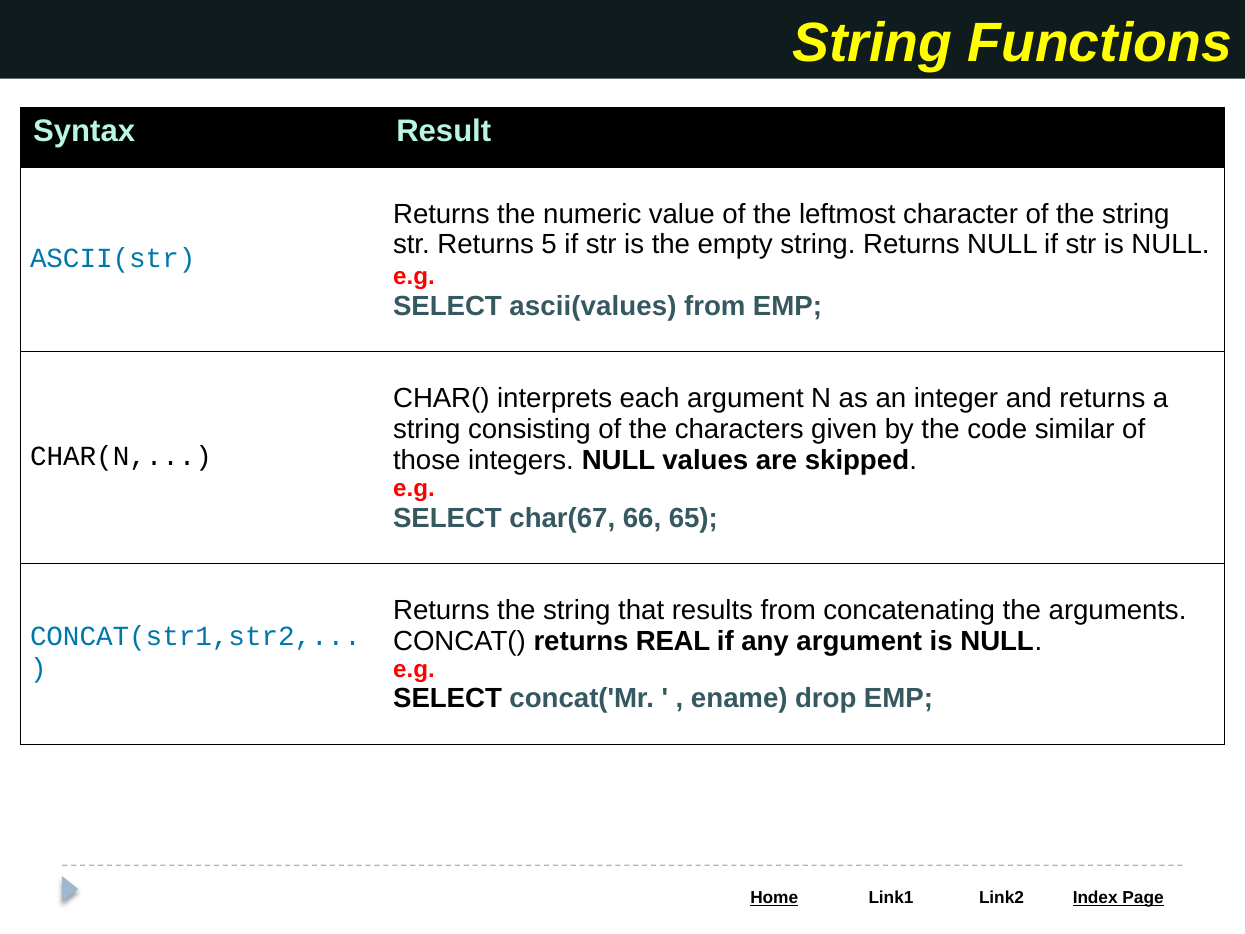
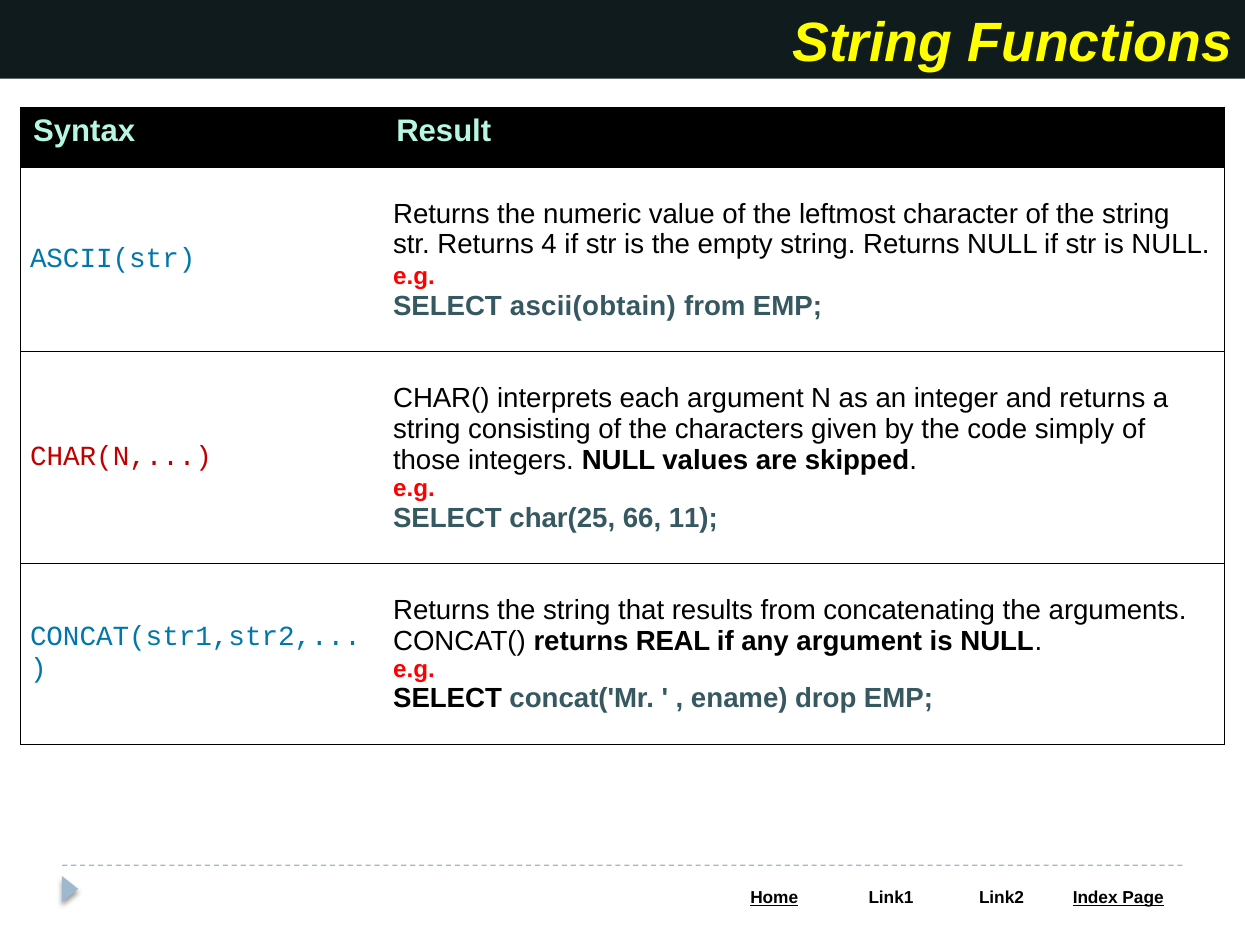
5: 5 -> 4
ascii(values: ascii(values -> ascii(obtain
similar: similar -> simply
CHAR(N colour: black -> red
char(67: char(67 -> char(25
65: 65 -> 11
